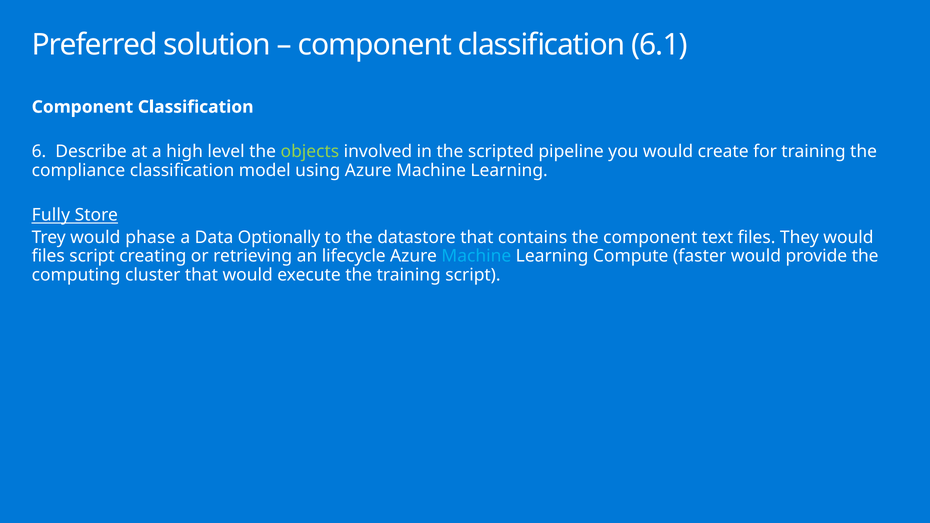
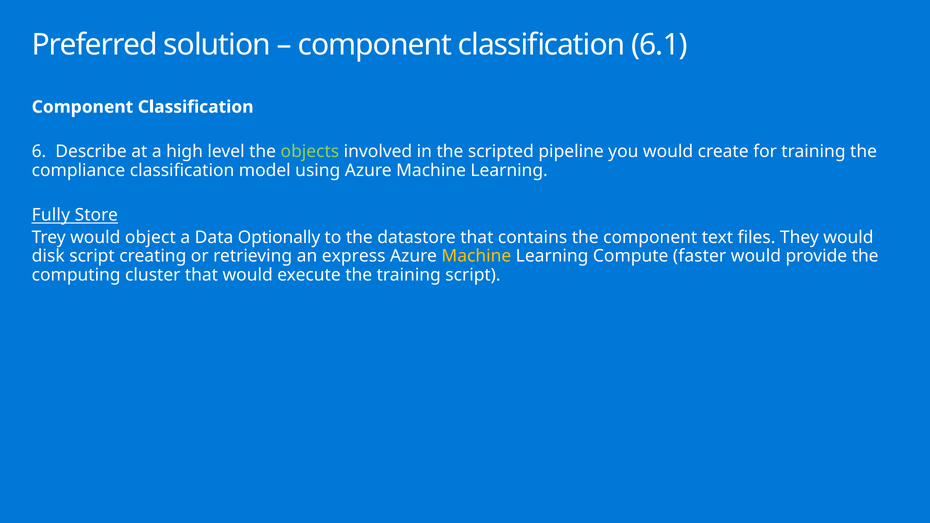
phase: phase -> object
files at (48, 256): files -> disk
lifecycle: lifecycle -> express
Machine at (476, 256) colour: light blue -> yellow
